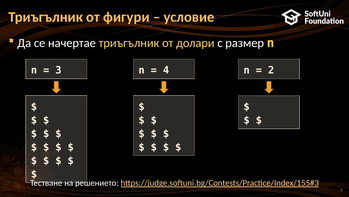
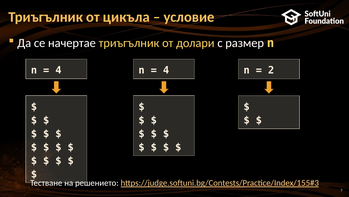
фигури: фигури -> цикъла
3 at (58, 70): 3 -> 4
